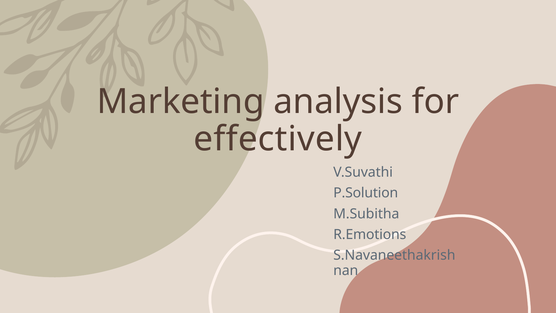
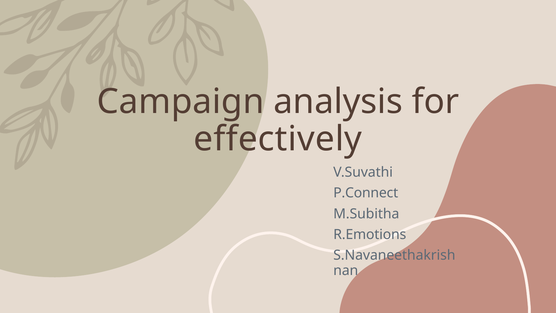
Marketing: Marketing -> Campaign
P.Solution: P.Solution -> P.Connect
